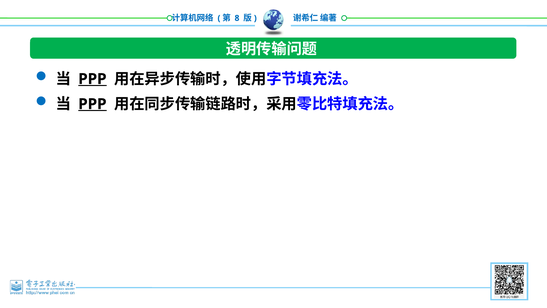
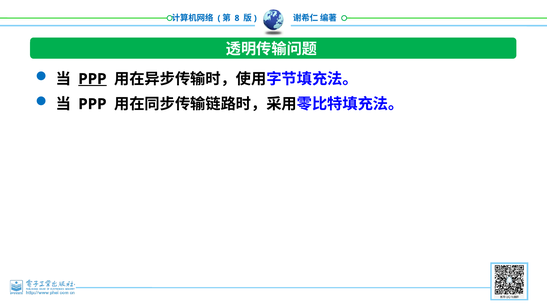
PPP at (92, 104) underline: present -> none
